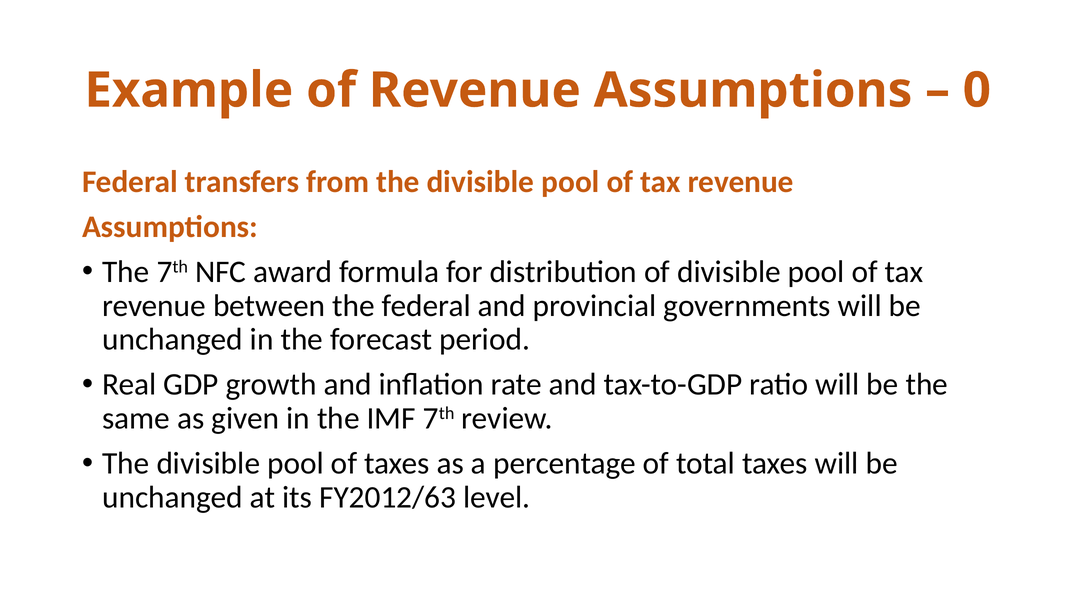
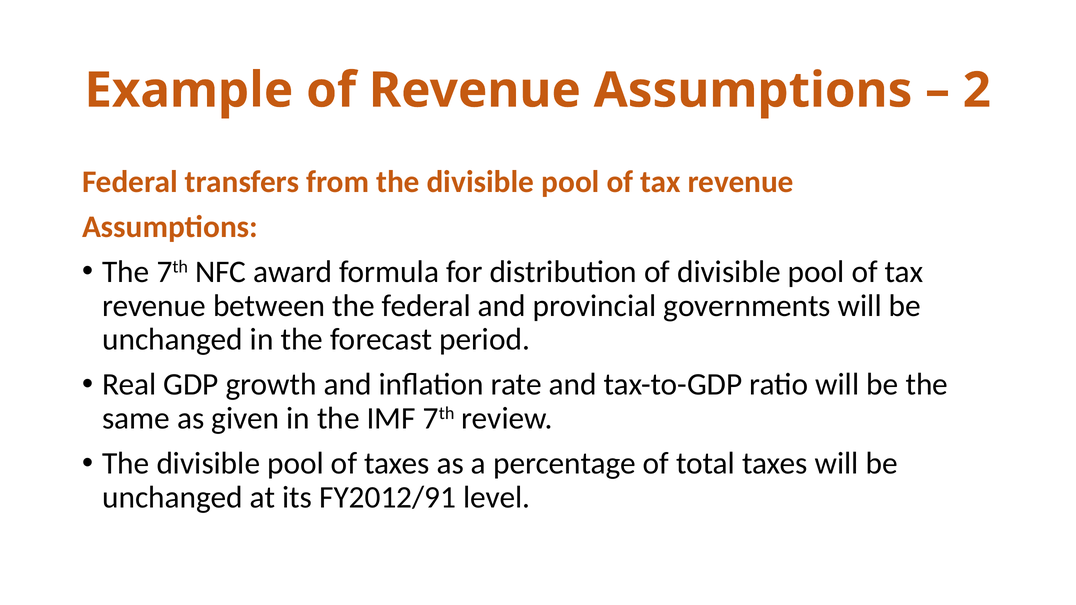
0: 0 -> 2
FY2012/63: FY2012/63 -> FY2012/91
